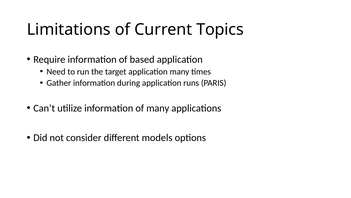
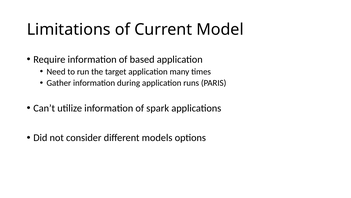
Topics: Topics -> Model
of many: many -> spark
